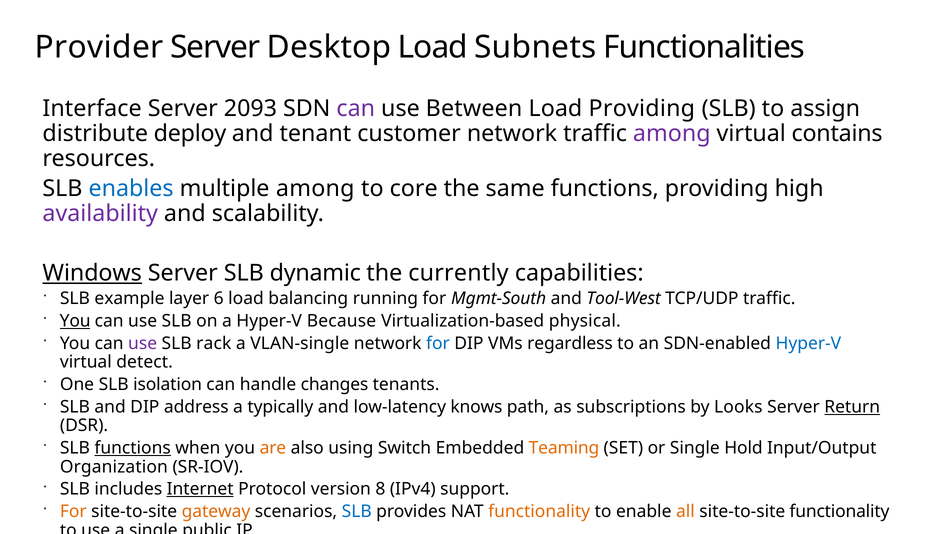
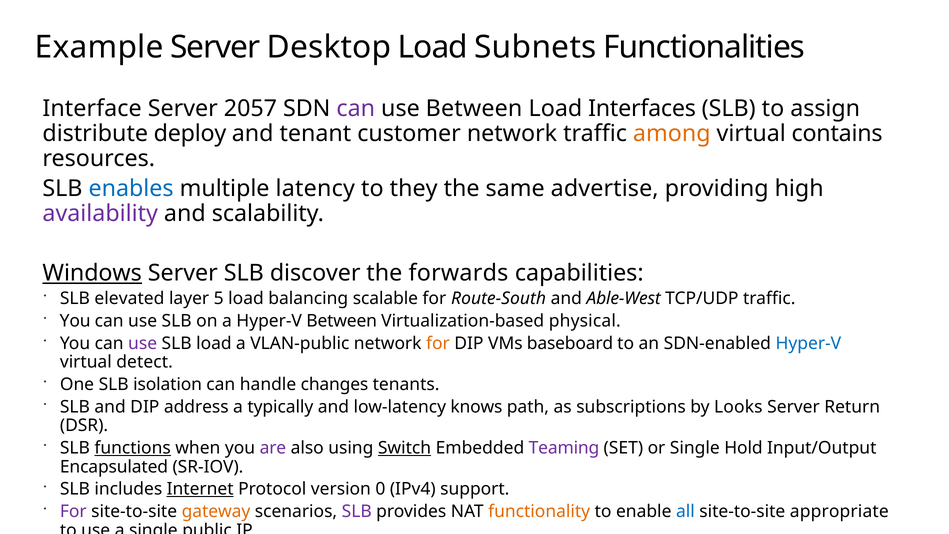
Provider: Provider -> Example
2093: 2093 -> 2057
Load Providing: Providing -> Interfaces
among at (672, 133) colour: purple -> orange
multiple among: among -> latency
core: core -> they
same functions: functions -> advertise
dynamic: dynamic -> discover
currently: currently -> forwards
example: example -> elevated
6: 6 -> 5
running: running -> scalable
Mgmt-South: Mgmt-South -> Route-South
Tool-West: Tool-West -> Able-West
You at (75, 321) underline: present -> none
Hyper-V Because: Because -> Between
SLB rack: rack -> load
VLAN-single: VLAN-single -> VLAN-public
for at (438, 343) colour: blue -> orange
regardless: regardless -> baseboard
Return underline: present -> none
are colour: orange -> purple
Switch underline: none -> present
Teaming colour: orange -> purple
Organization: Organization -> Encapsulated
8: 8 -> 0
For at (73, 511) colour: orange -> purple
SLB at (357, 511) colour: blue -> purple
all colour: orange -> blue
site-to-site functionality: functionality -> appropriate
